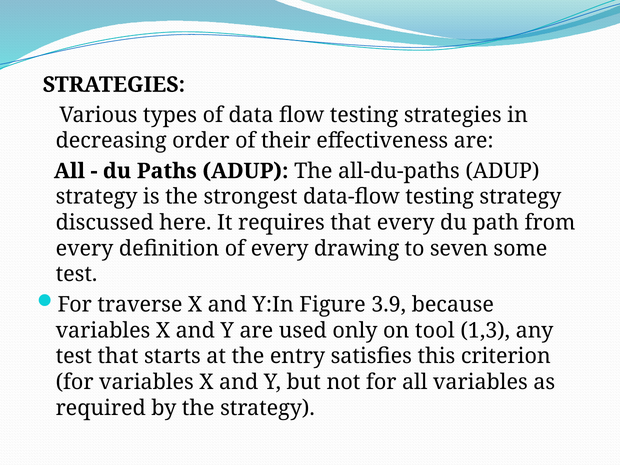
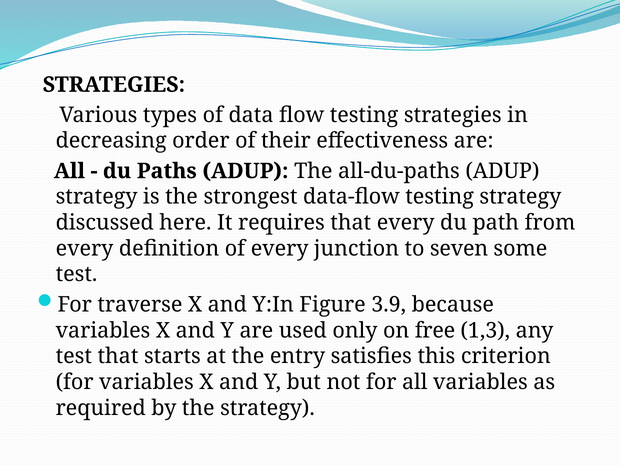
drawing: drawing -> junction
tool: tool -> free
